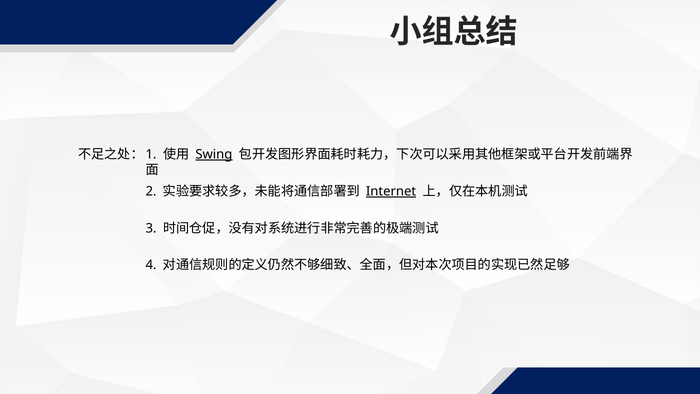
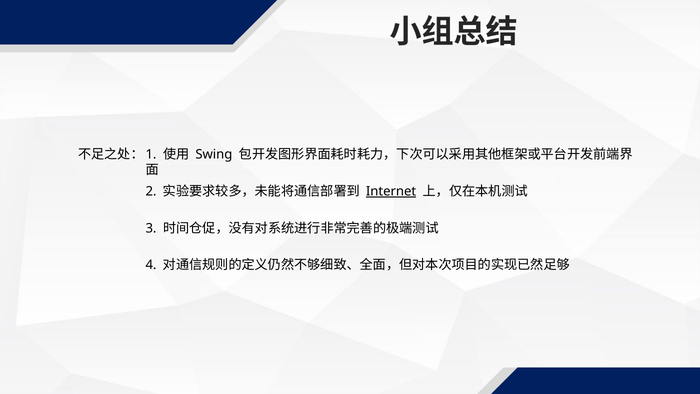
Swing underline: present -> none
